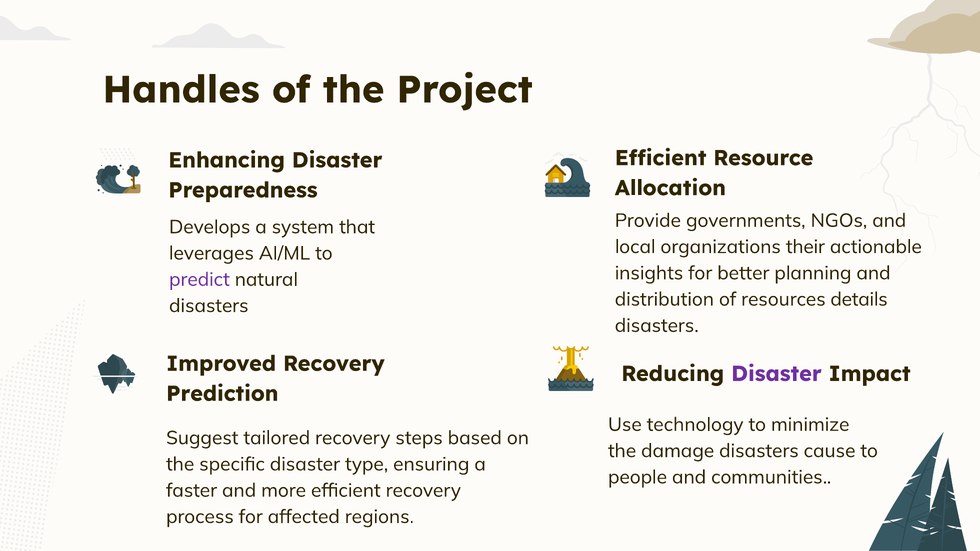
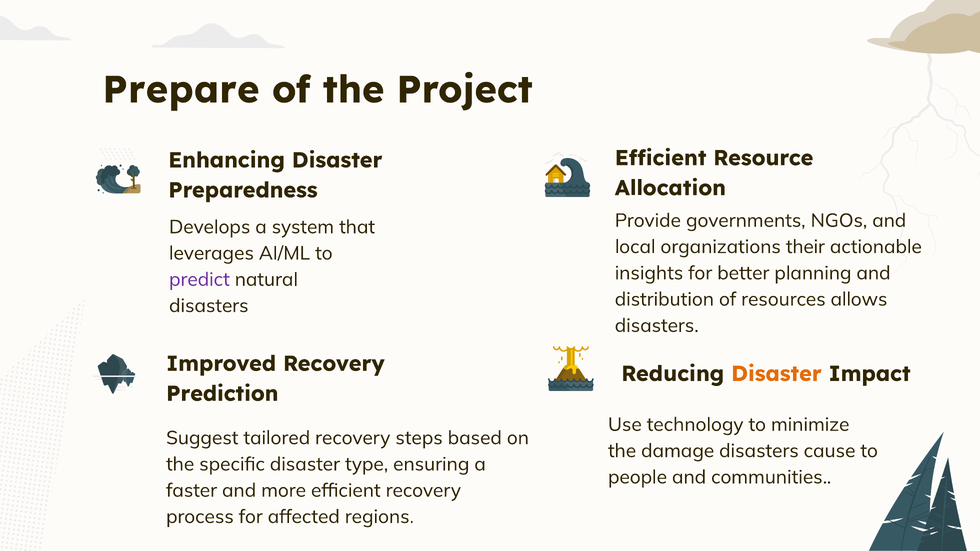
Handles: Handles -> Prepare
details: details -> allows
Disaster at (776, 374) colour: purple -> orange
